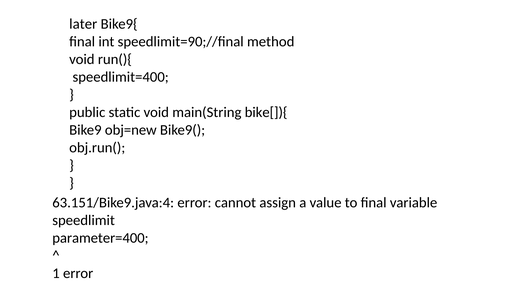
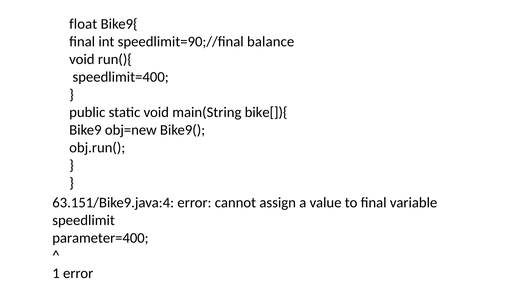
later: later -> float
method: method -> balance
